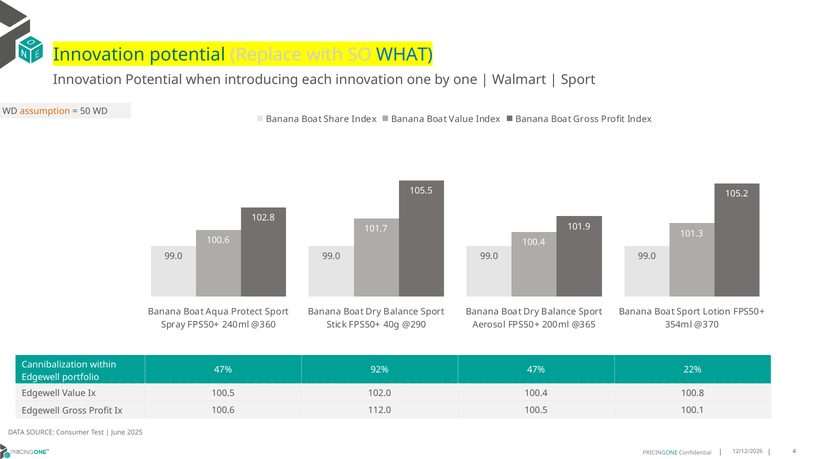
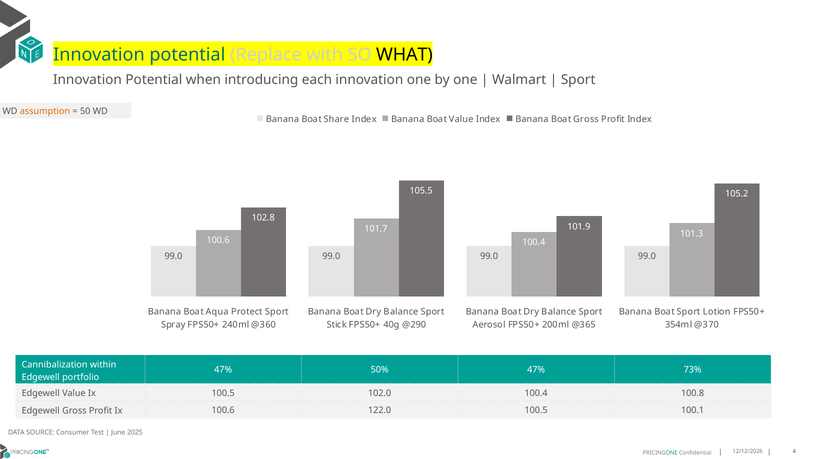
WHAT colour: blue -> black
92%: 92% -> 50%
22%: 22% -> 73%
112.0: 112.0 -> 122.0
